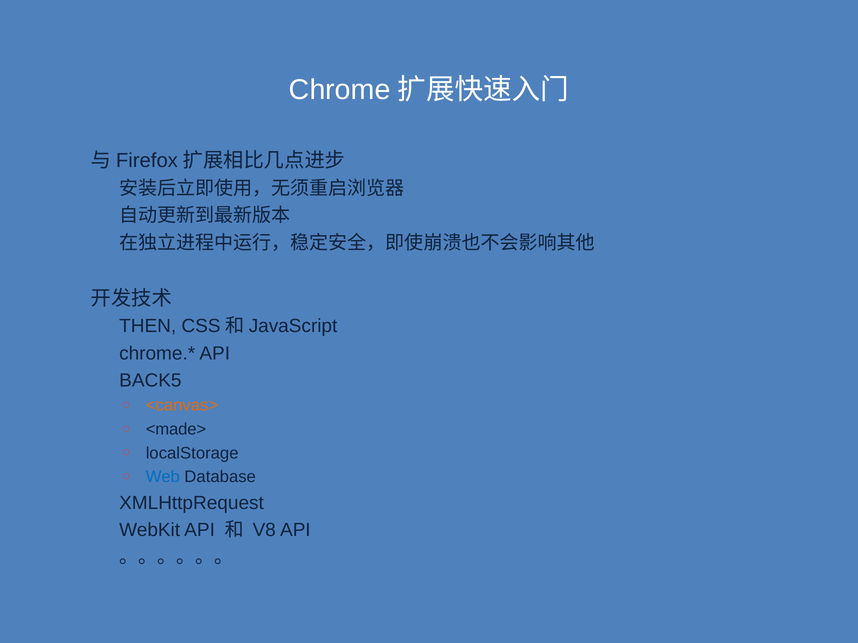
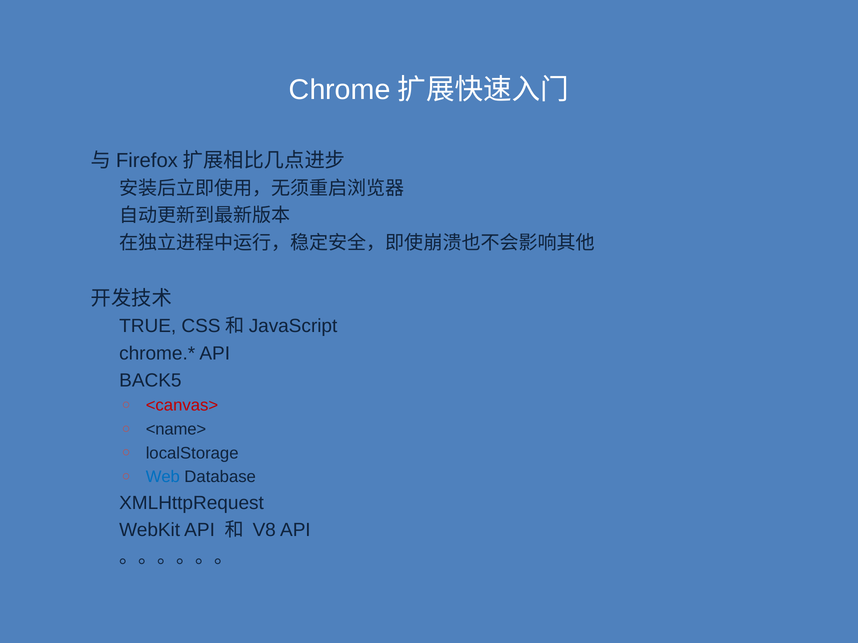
THEN: THEN -> TRUE
<canvas> colour: orange -> red
<made>: <made> -> <name>
